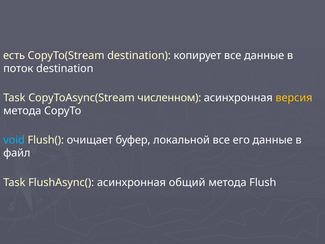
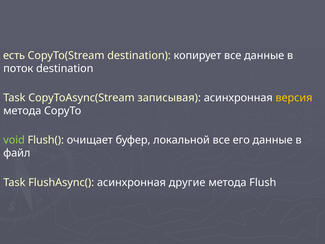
численном: численном -> записывая
void colour: light blue -> light green
общий: общий -> другие
